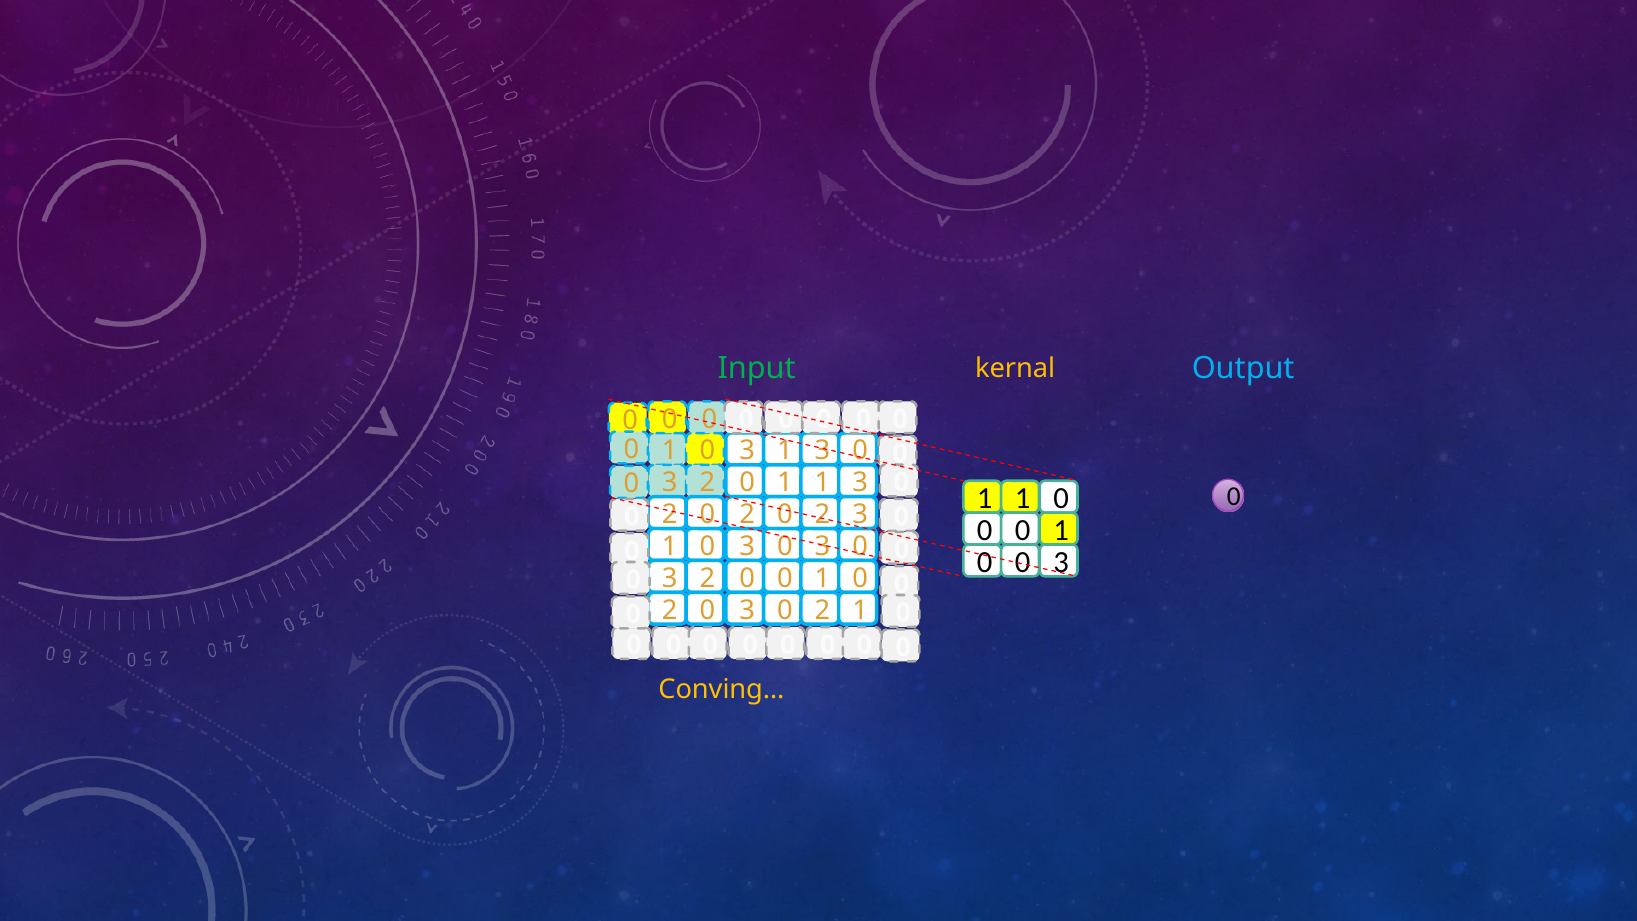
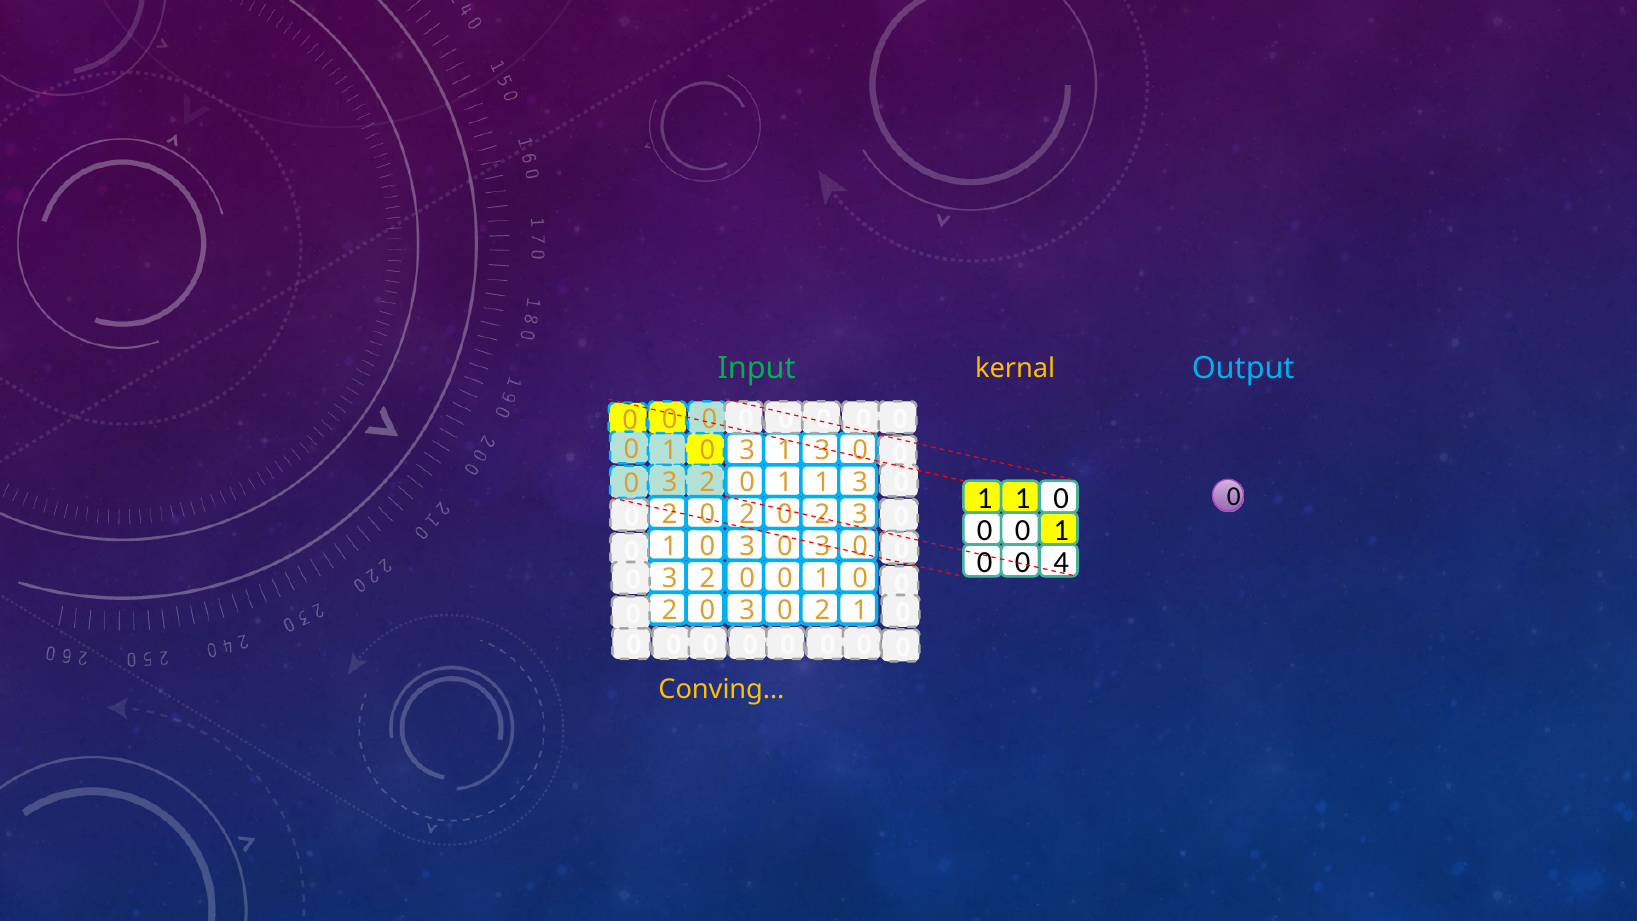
0 0 3: 3 -> 4
